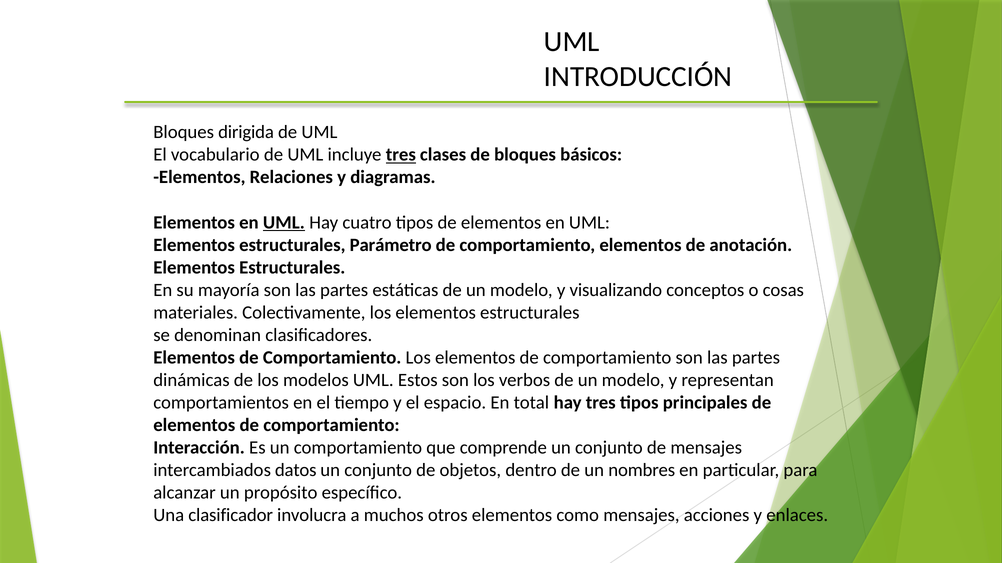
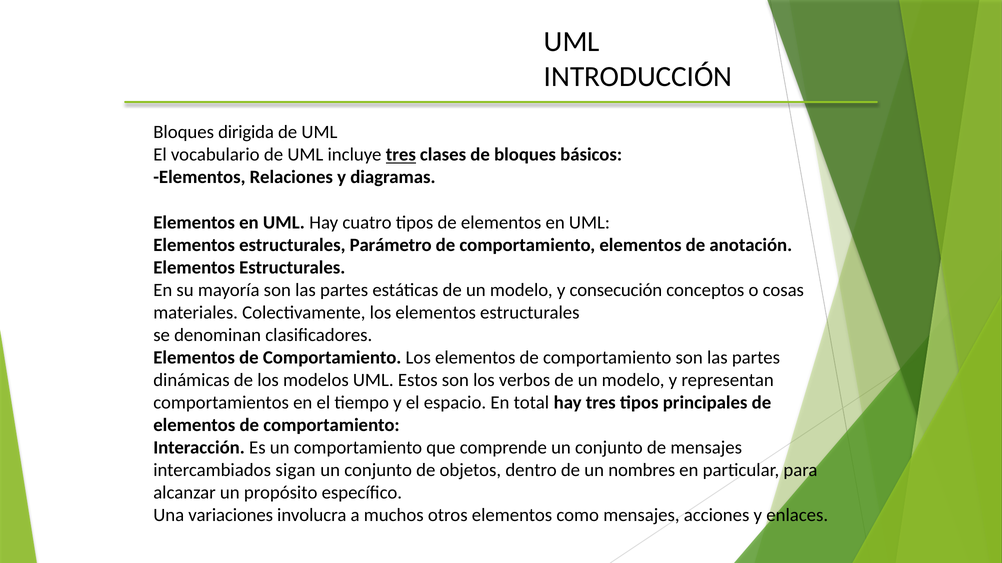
UML at (284, 223) underline: present -> none
visualizando: visualizando -> consecución
datos: datos -> sigan
clasificador: clasificador -> variaciones
